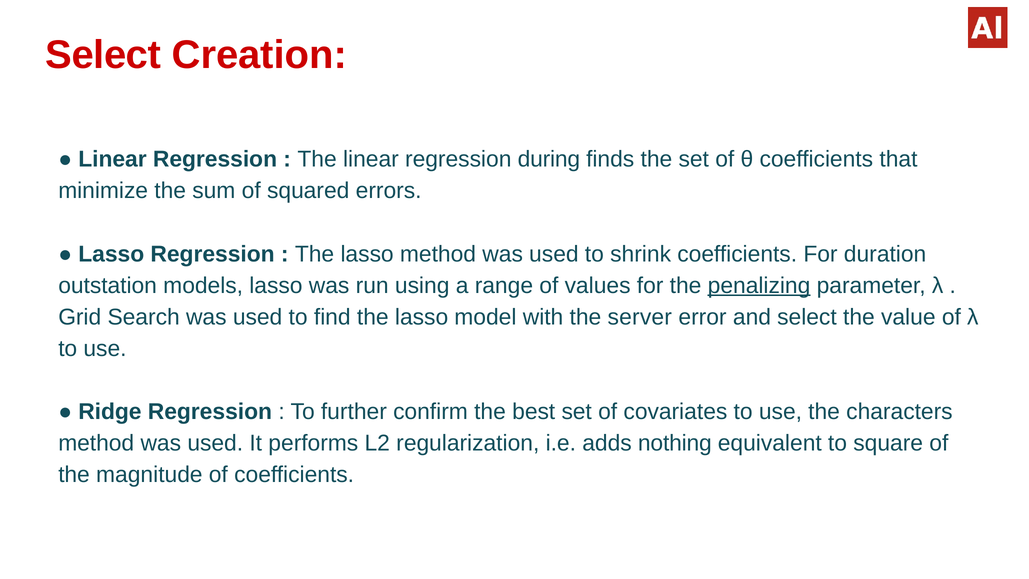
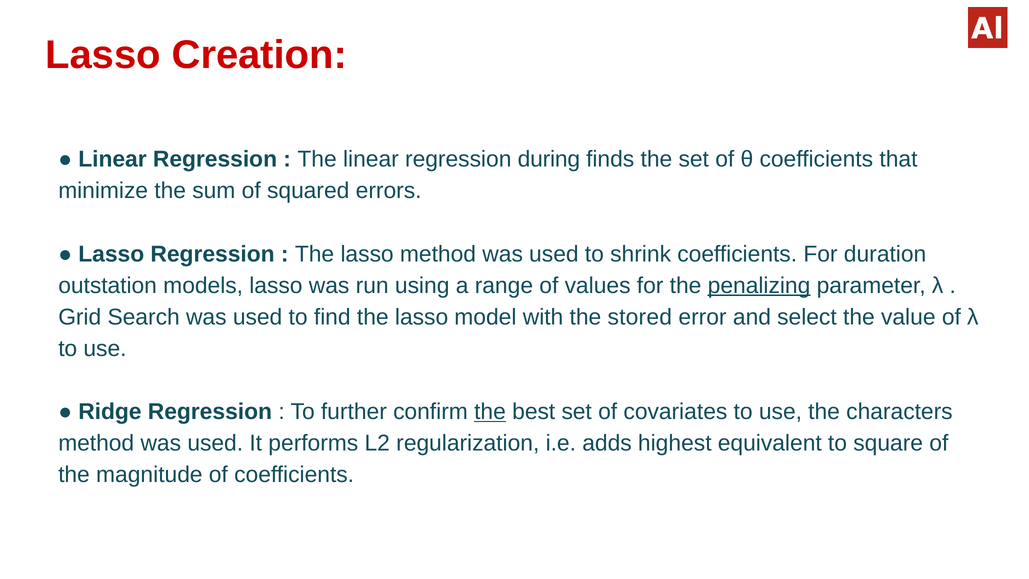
Select at (103, 55): Select -> Lasso
server: server -> stored
the at (490, 412) underline: none -> present
nothing: nothing -> highest
